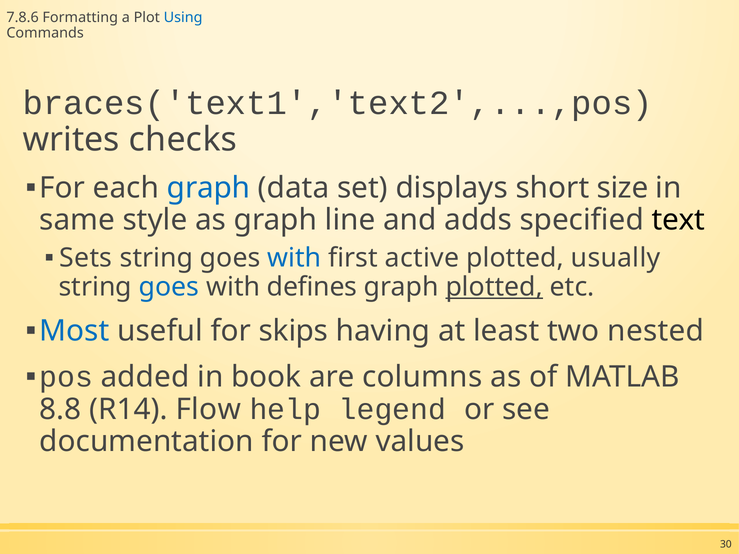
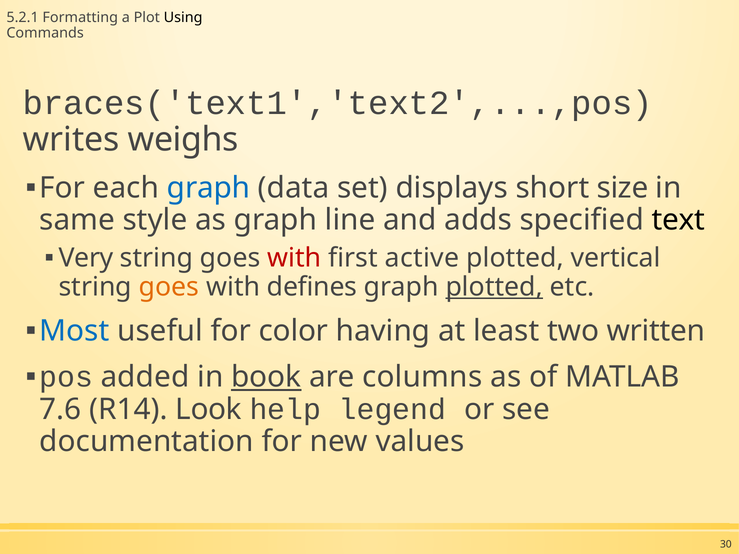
7.8.6: 7.8.6 -> 5.2.1
Using colour: blue -> black
checks: checks -> weighs
Sets: Sets -> Very
with at (294, 258) colour: blue -> red
usually: usually -> vertical
goes at (169, 287) colour: blue -> orange
skips: skips -> color
nested: nested -> written
book underline: none -> present
8.8: 8.8 -> 7.6
Flow: Flow -> Look
